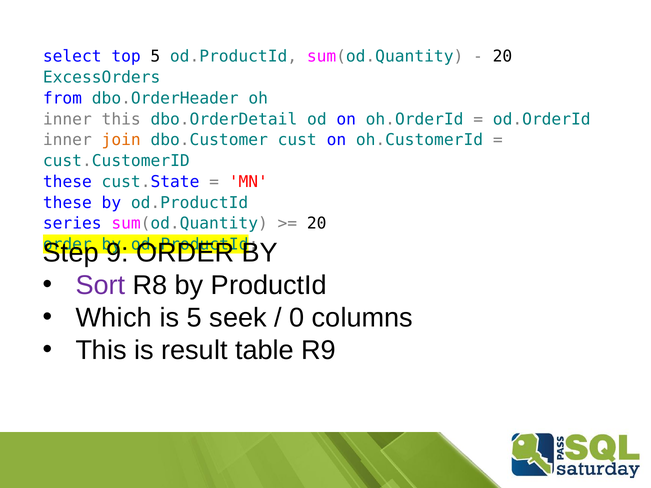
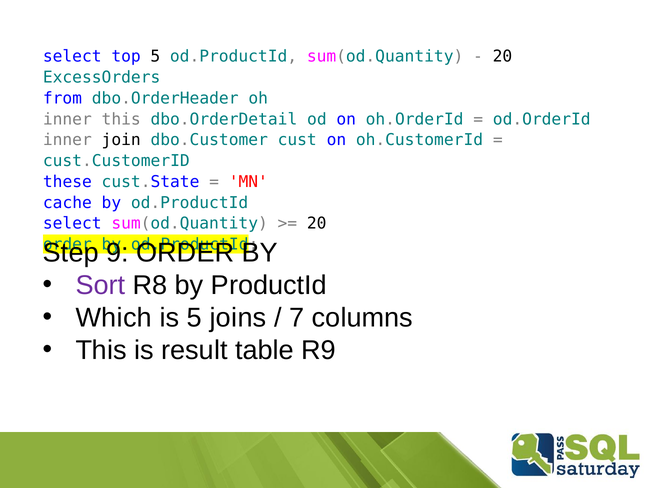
join colour: orange -> black
these at (67, 203): these -> cache
series at (72, 224): series -> select
seek: seek -> joins
0: 0 -> 7
